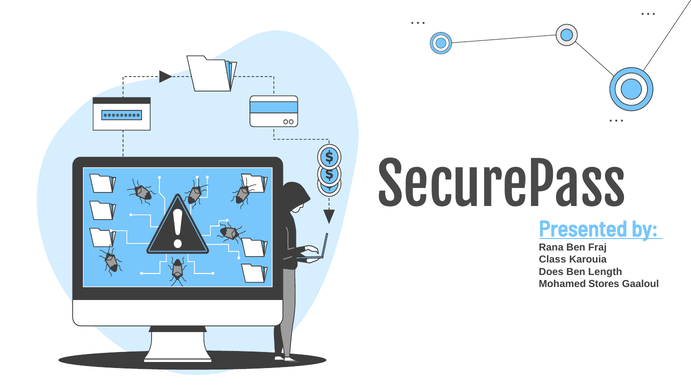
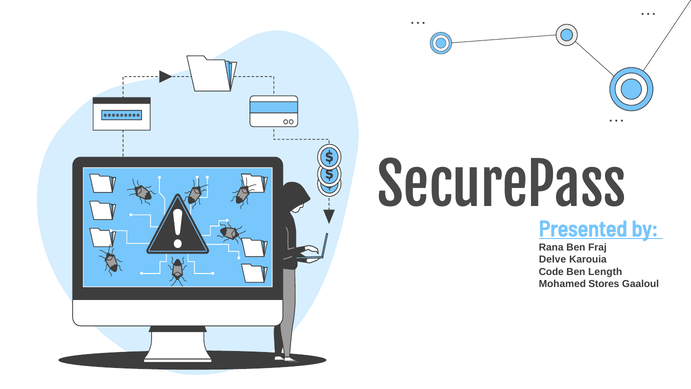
Class: Class -> Delve
Does: Does -> Code
